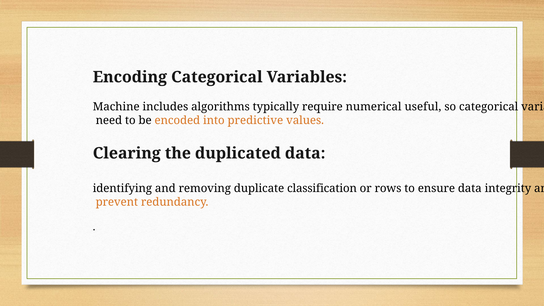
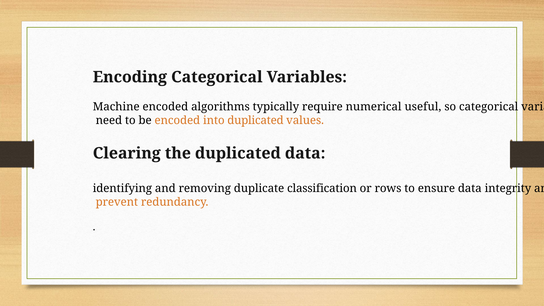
Machine includes: includes -> encoded
into predictive: predictive -> duplicated
